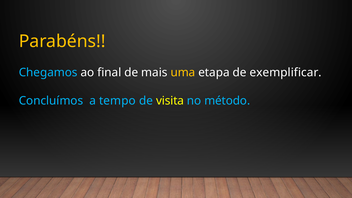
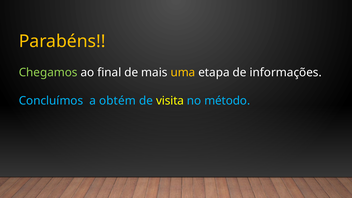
Chegamos colour: light blue -> light green
exemplificar: exemplificar -> informações
tempo: tempo -> obtém
